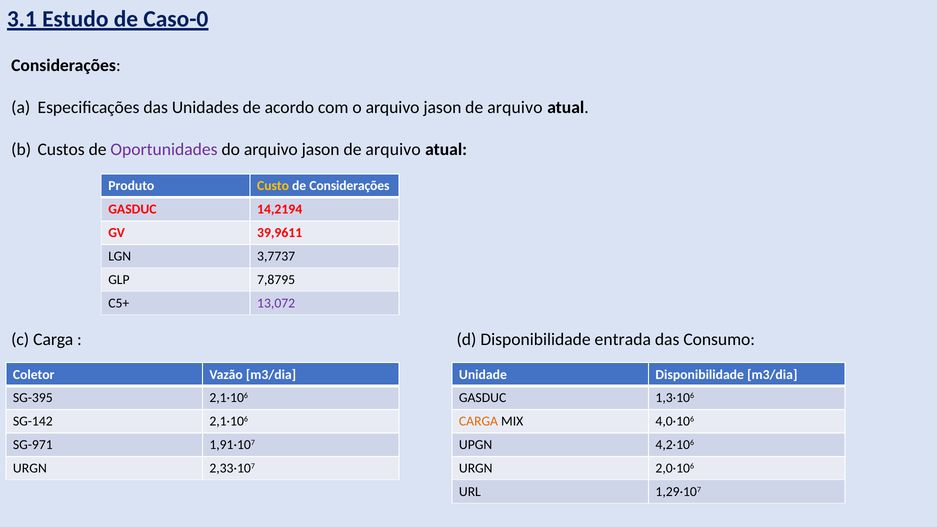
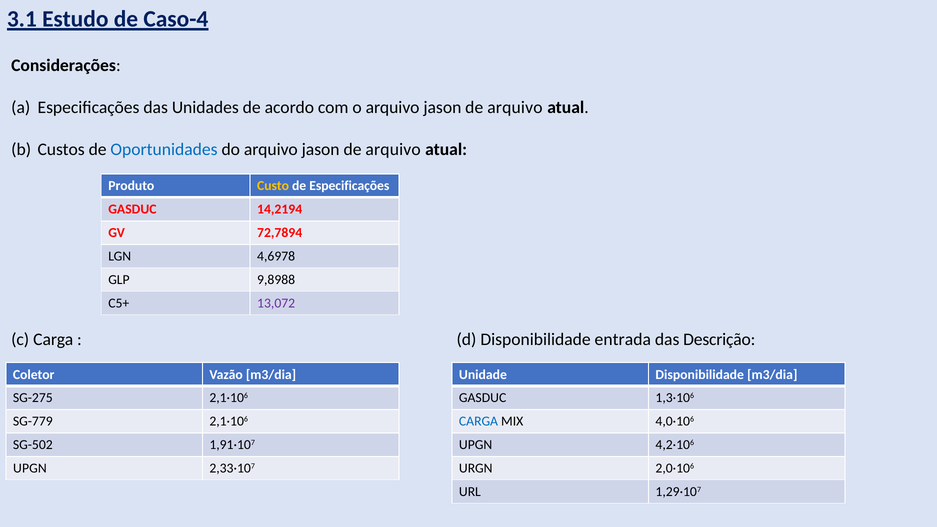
Caso-0: Caso-0 -> Caso-4
Oportunidades colour: purple -> blue
de Considerações: Considerações -> Especificações
39,9611: 39,9611 -> 72,7894
3,7737: 3,7737 -> 4,6978
7,8795: 7,8795 -> 9,8988
Consumo: Consumo -> Descrição
SG-395: SG-395 -> SG-275
SG-142: SG-142 -> SG-779
CARGA at (478, 421) colour: orange -> blue
SG-971: SG-971 -> SG-502
URGN at (30, 468): URGN -> UPGN
